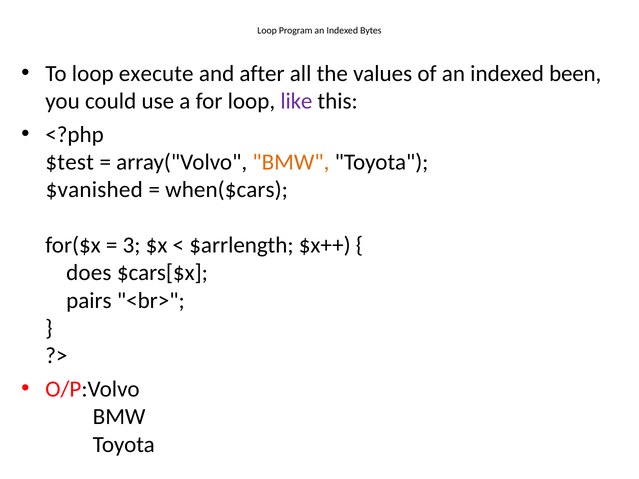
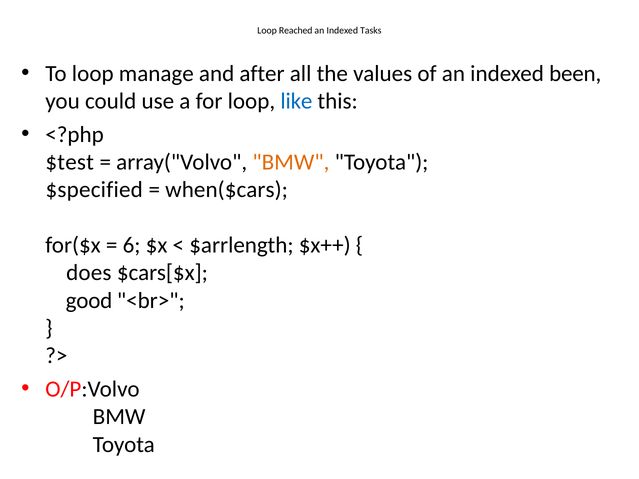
Program: Program -> Reached
Bytes: Bytes -> Tasks
execute: execute -> manage
like colour: purple -> blue
$vanished: $vanished -> $specified
3: 3 -> 6
pairs: pairs -> good
